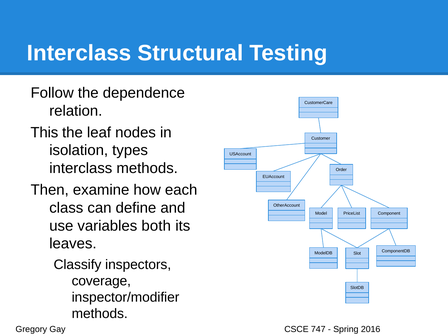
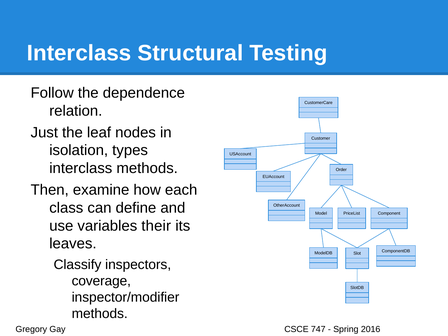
This: This -> Just
both: both -> their
